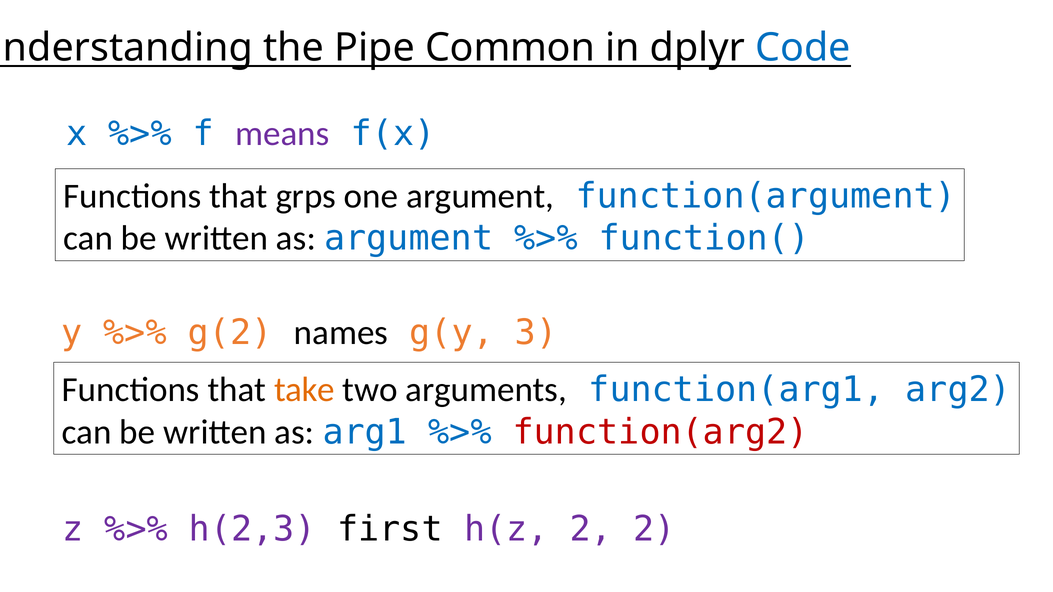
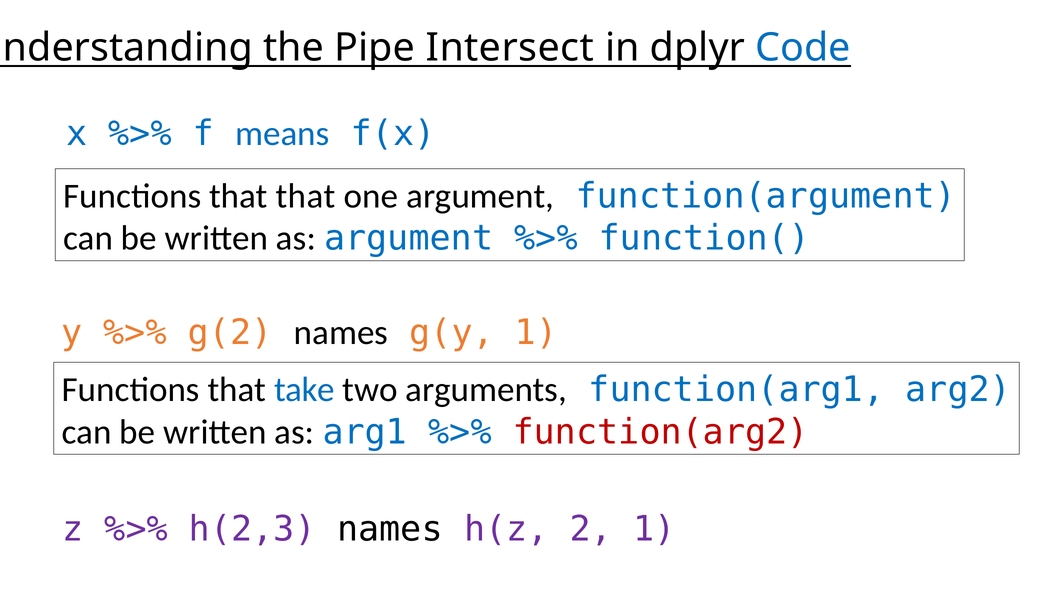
Common: Common -> Intersect
means colour: purple -> blue
that grps: grps -> that
g(y 3: 3 -> 1
take colour: orange -> blue
h(2,3 first: first -> names
2 2: 2 -> 1
